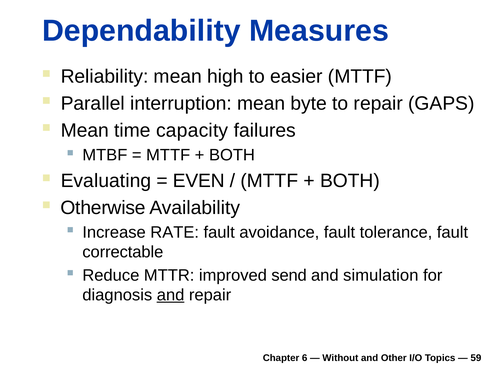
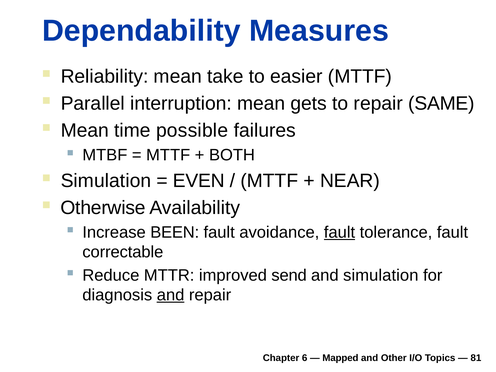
high: high -> take
byte: byte -> gets
GAPS: GAPS -> SAME
capacity: capacity -> possible
Evaluating at (106, 181): Evaluating -> Simulation
BOTH at (350, 181): BOTH -> NEAR
RATE: RATE -> BEEN
fault at (339, 232) underline: none -> present
Without: Without -> Mapped
59: 59 -> 81
